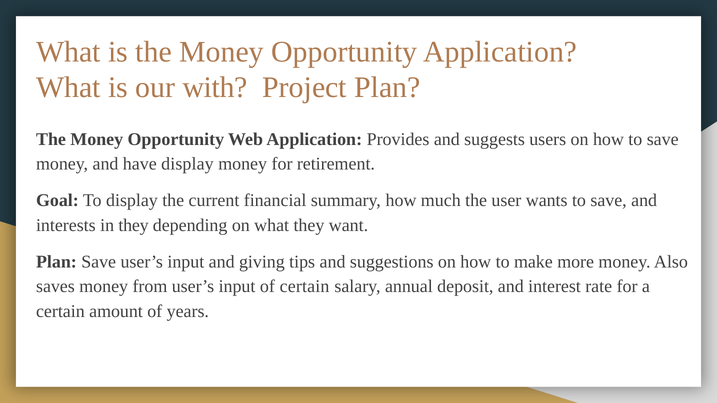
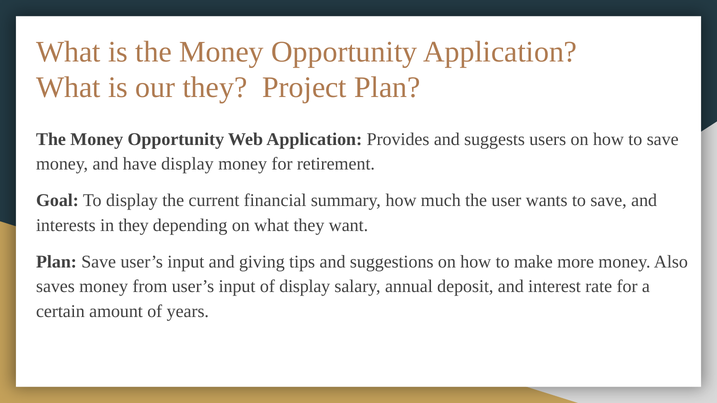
our with: with -> they
of certain: certain -> display
